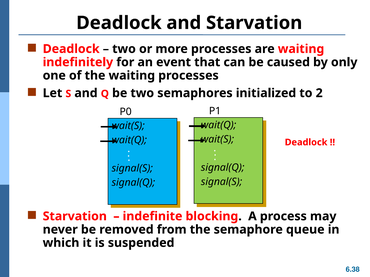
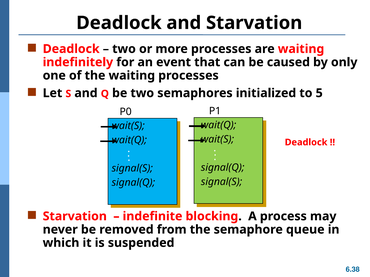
2: 2 -> 5
